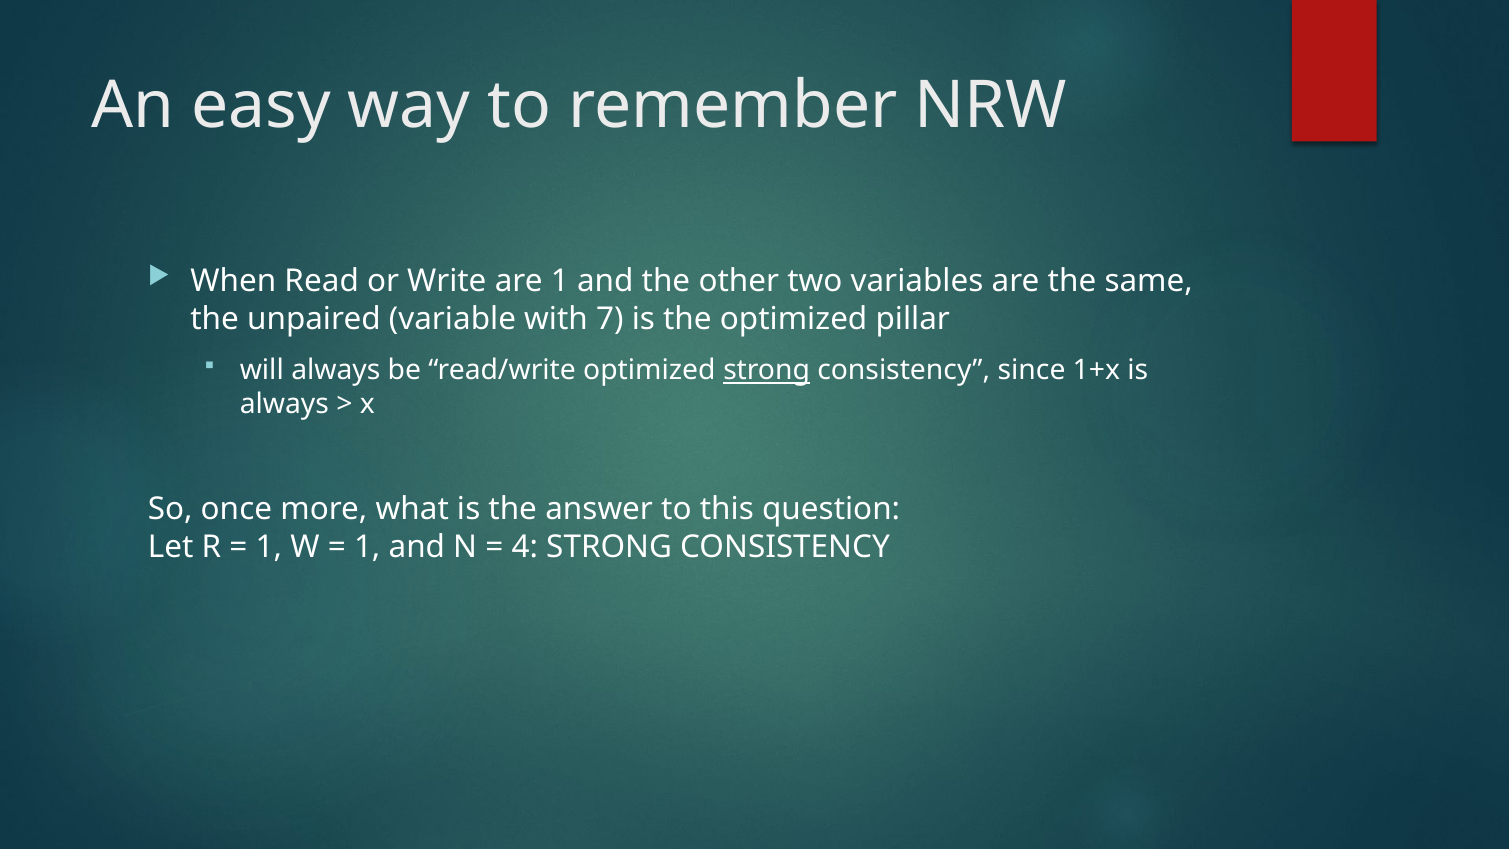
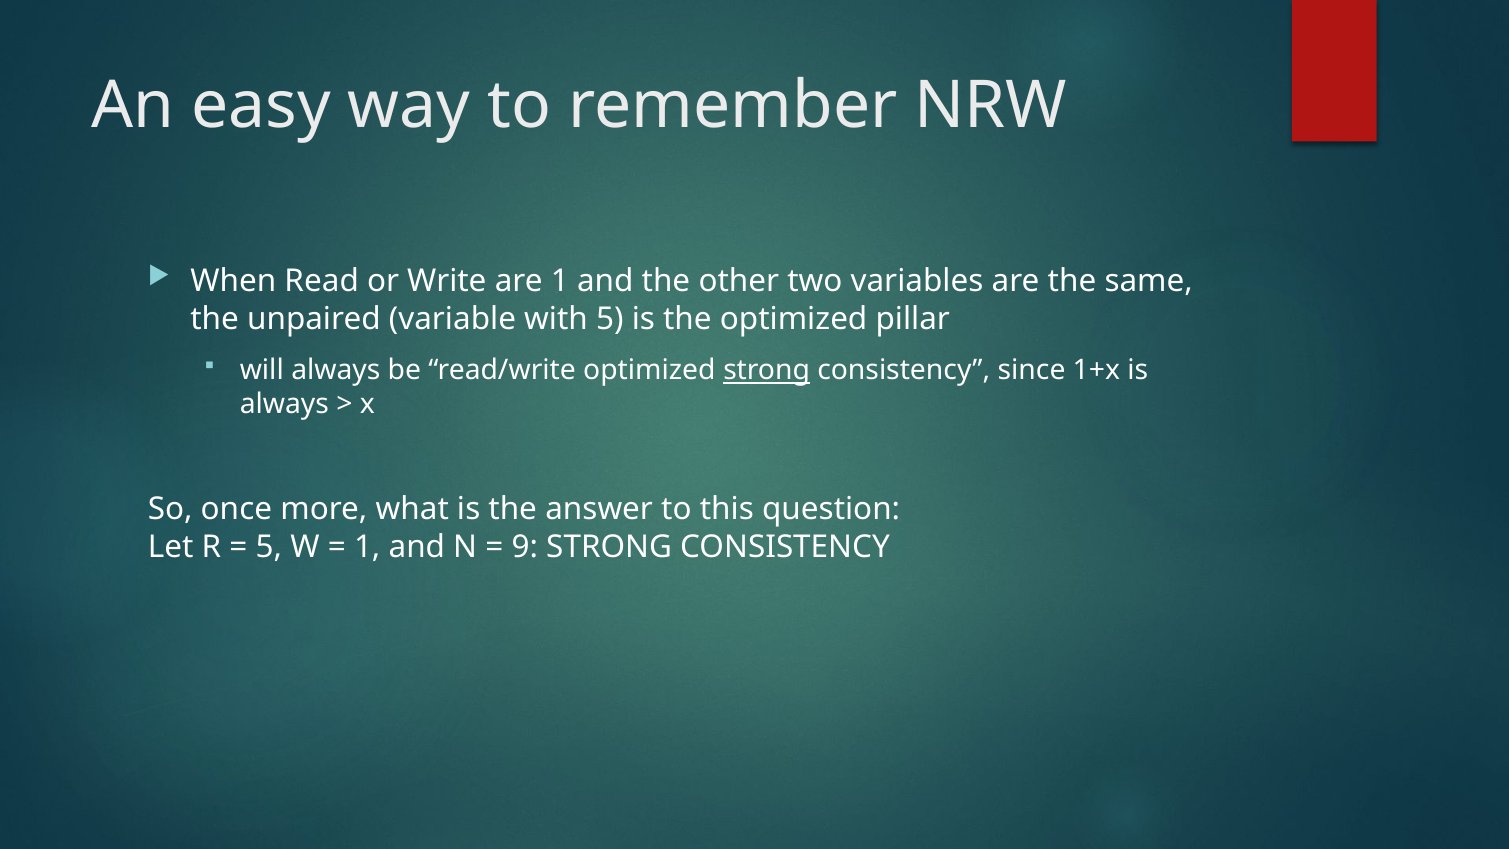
with 7: 7 -> 5
1 at (269, 547): 1 -> 5
4: 4 -> 9
